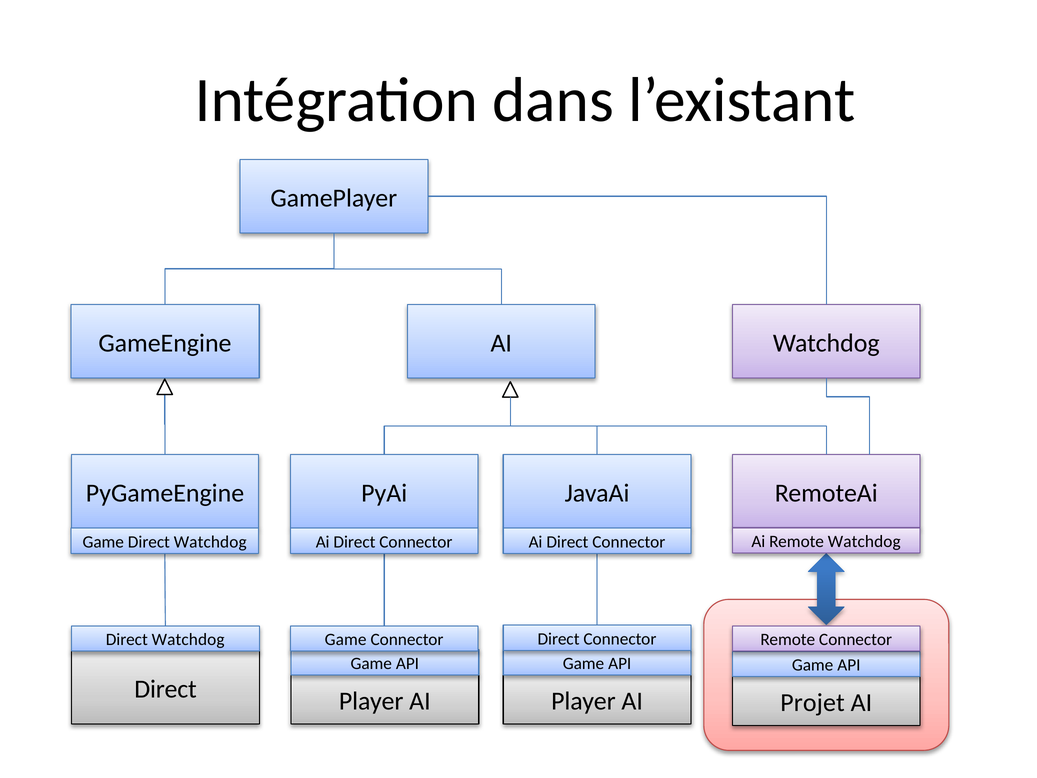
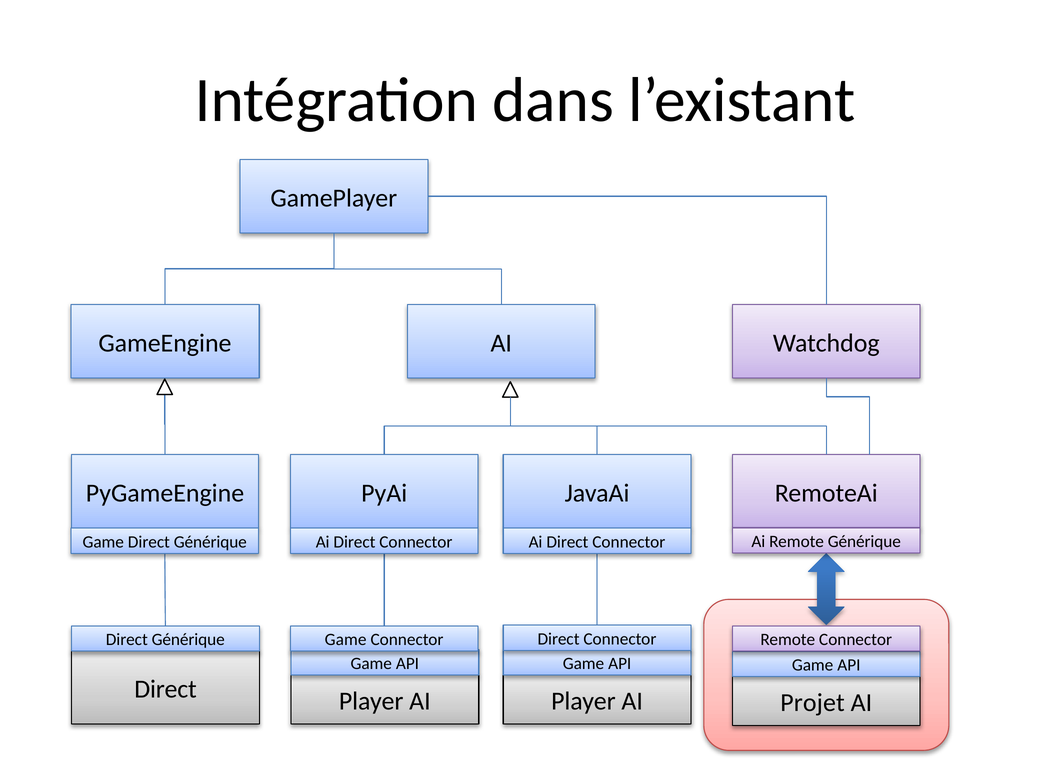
Game Direct Watchdog: Watchdog -> Générique
Remote Watchdog: Watchdog -> Générique
Watchdog at (188, 640): Watchdog -> Générique
